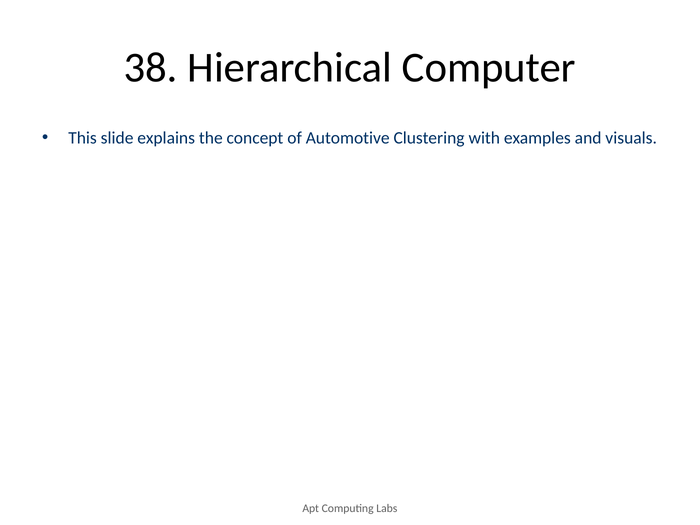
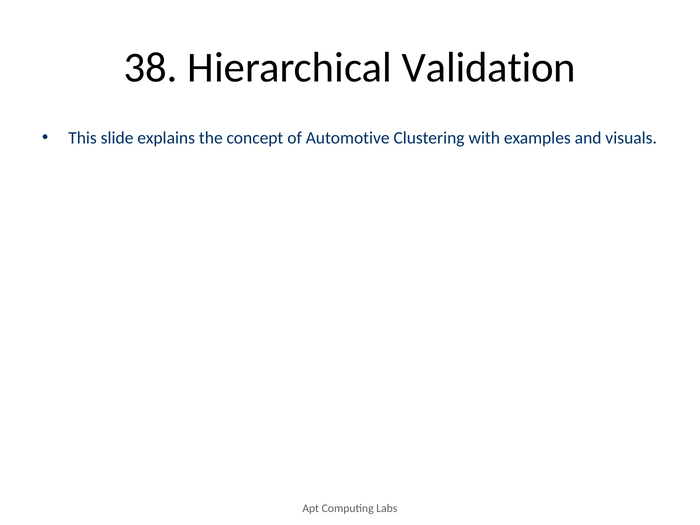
Computer: Computer -> Validation
